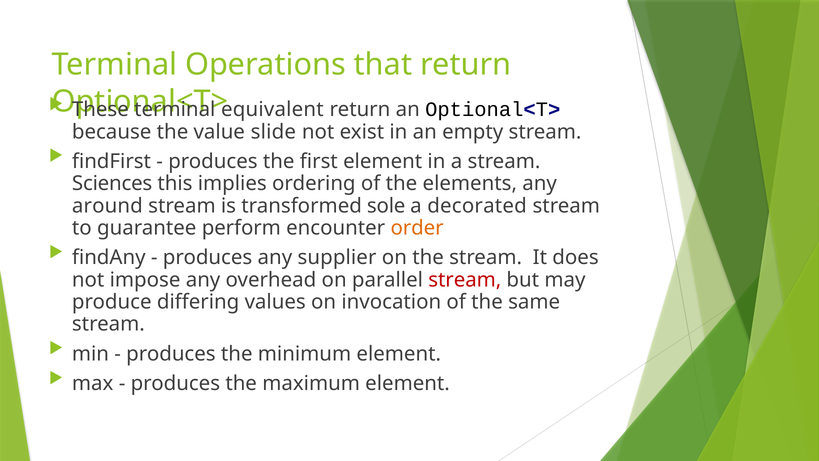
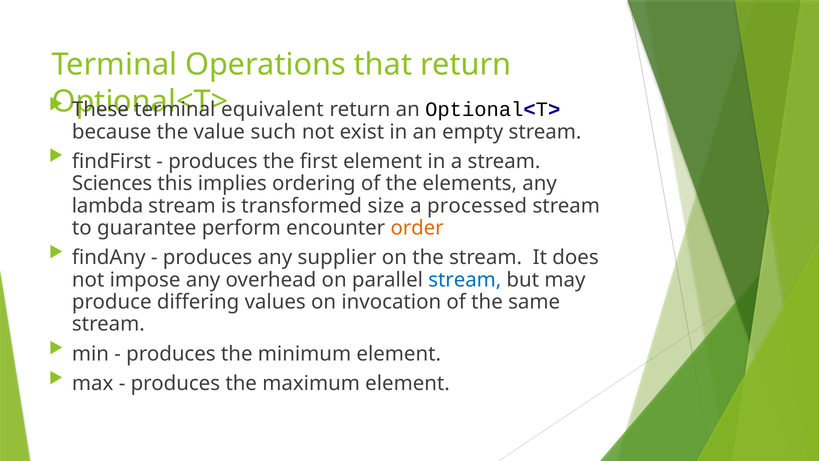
slide: slide -> such
around: around -> lambda
sole: sole -> size
decorated: decorated -> processed
stream at (465, 280) colour: red -> blue
